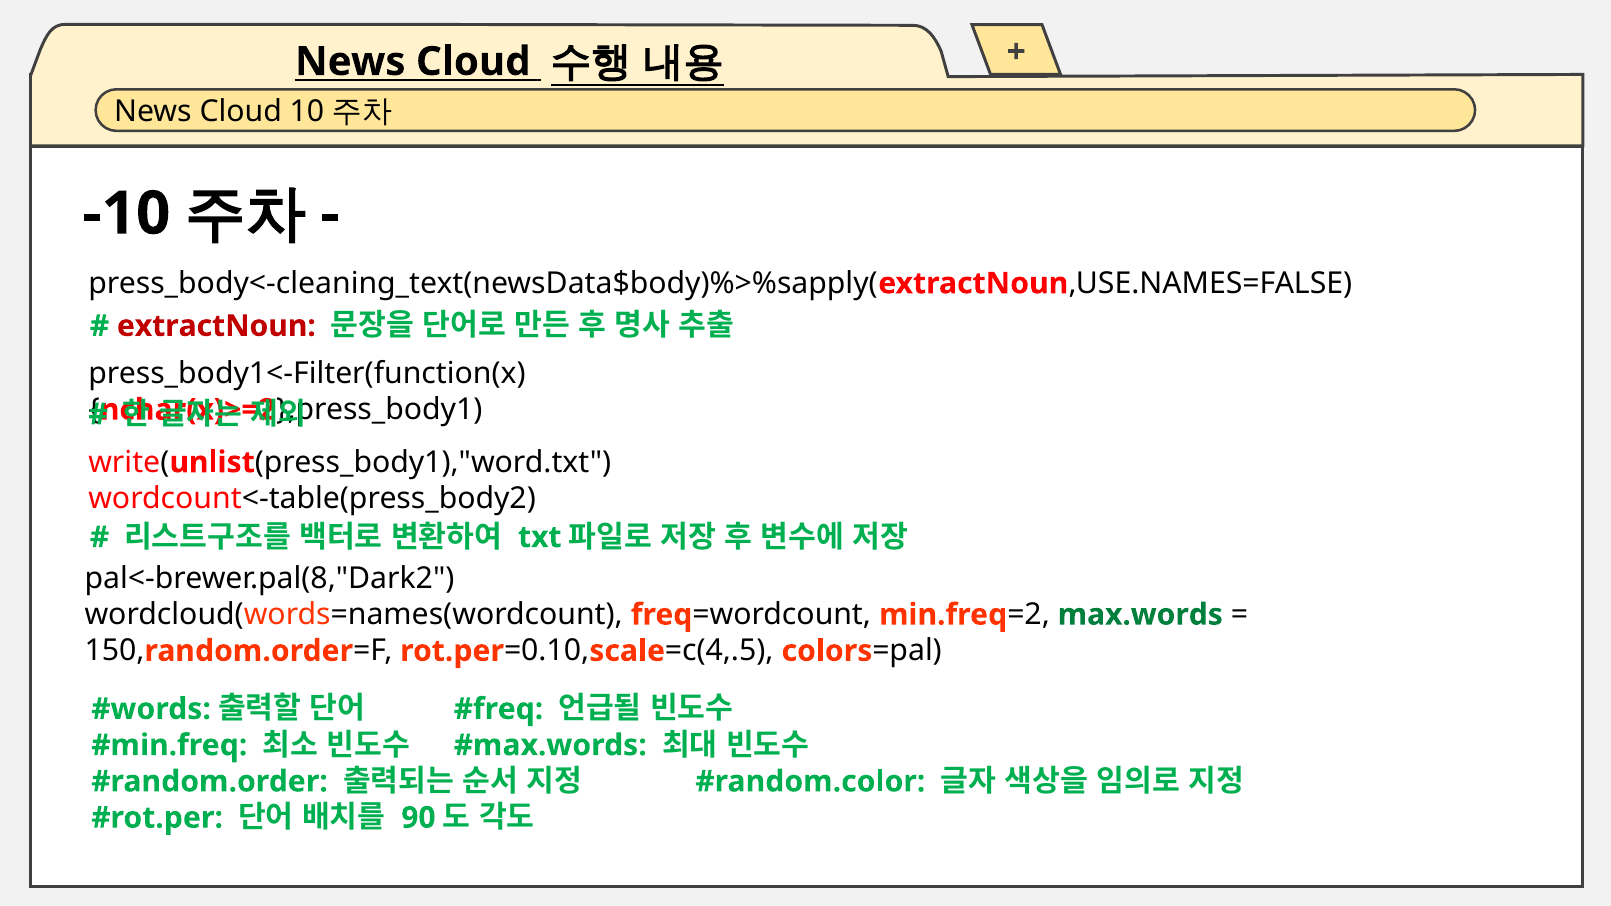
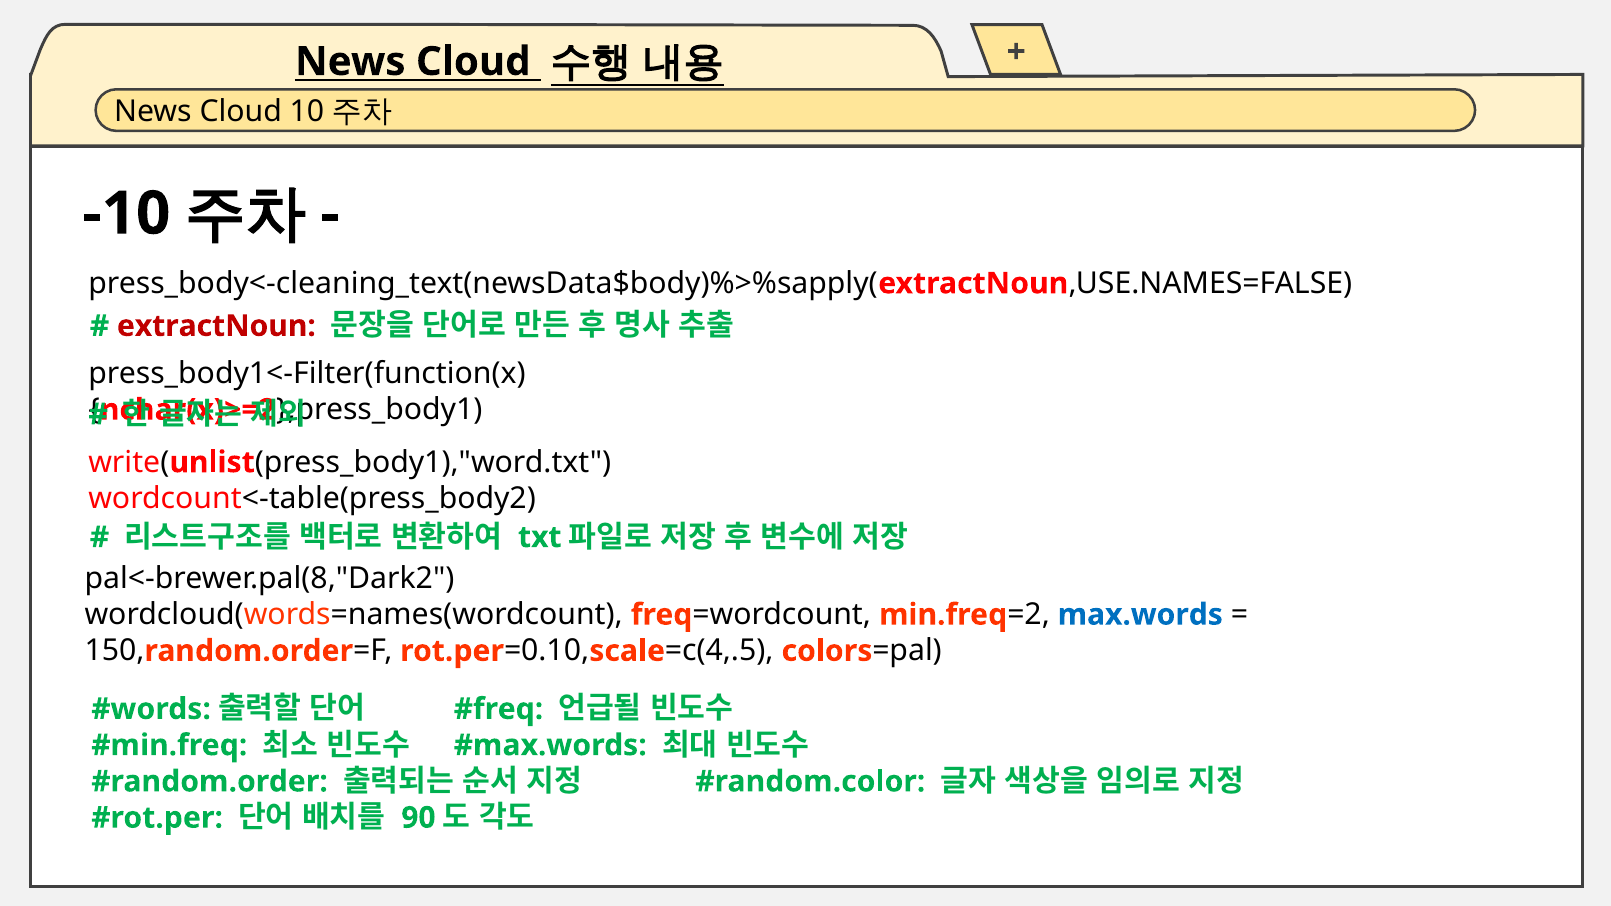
max.words colour: green -> blue
